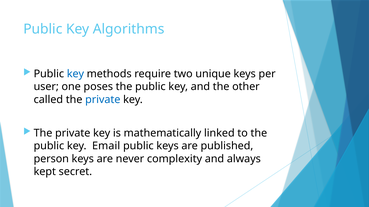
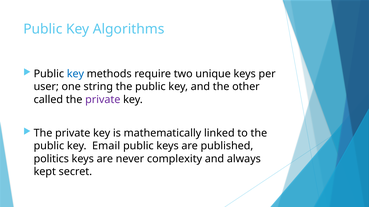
poses: poses -> string
private at (103, 100) colour: blue -> purple
person: person -> politics
